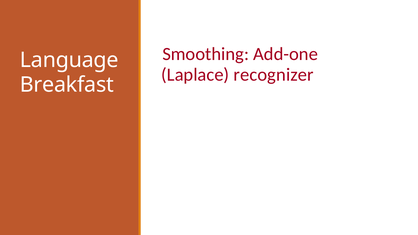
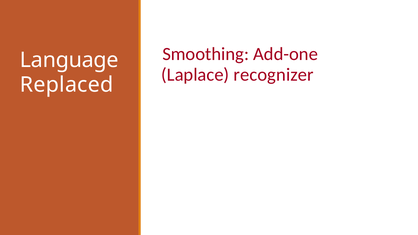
Breakfast: Breakfast -> Replaced
